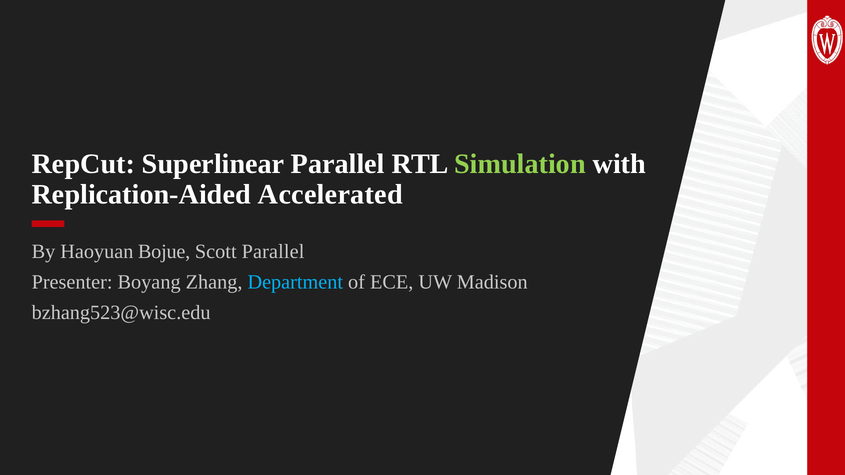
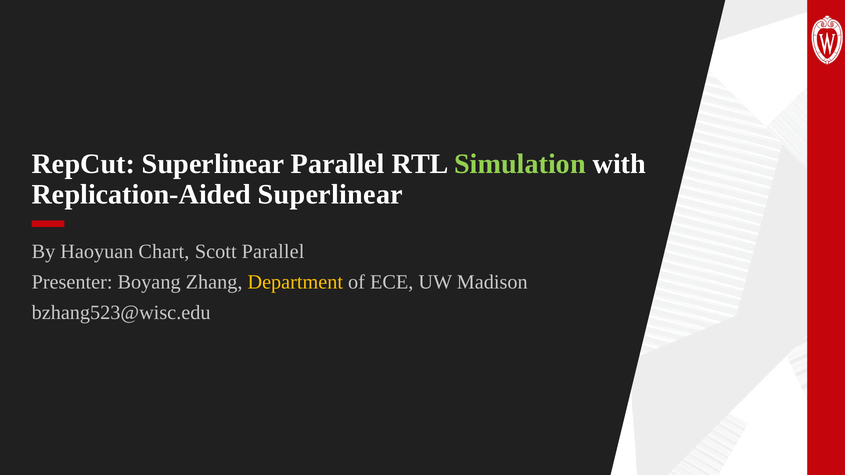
Replication-Aided Accelerated: Accelerated -> Superlinear
Bojue: Bojue -> Chart
Department colour: light blue -> yellow
